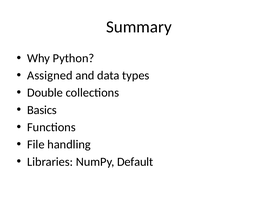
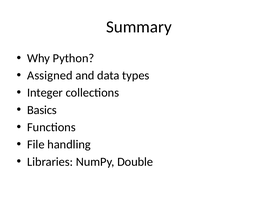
Double: Double -> Integer
Default: Default -> Double
